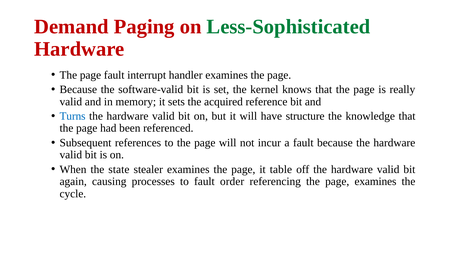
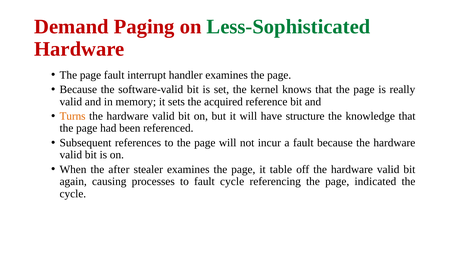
Turns colour: blue -> orange
state: state -> after
fault order: order -> cycle
page examines: examines -> indicated
